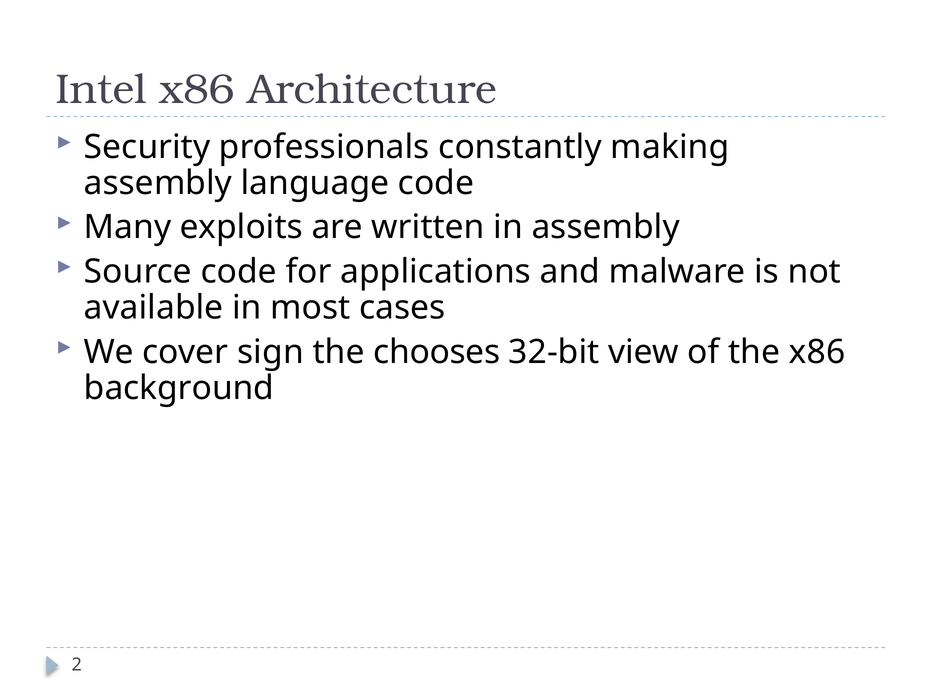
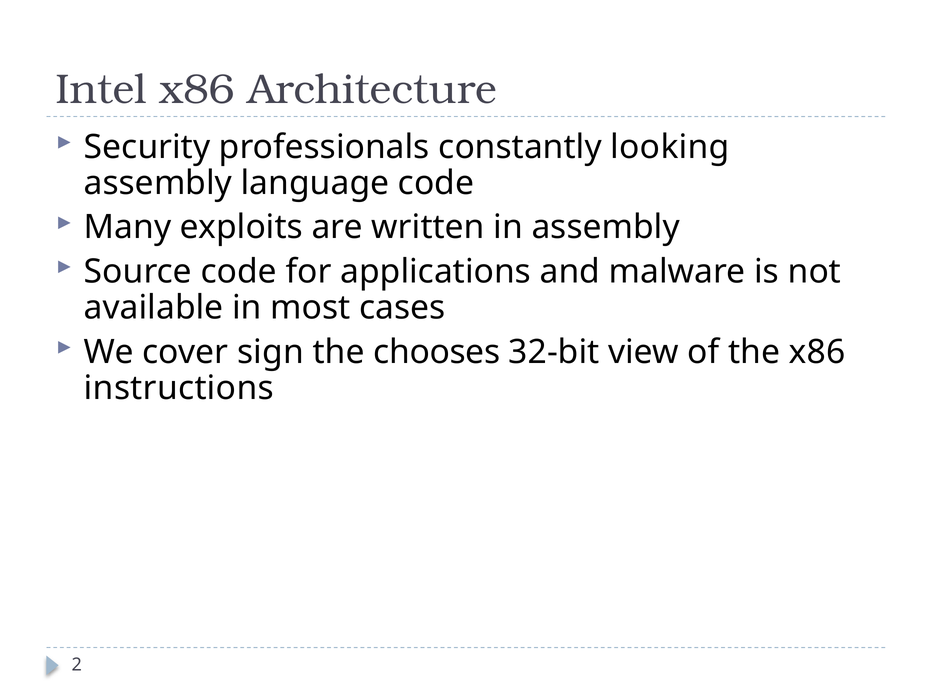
making: making -> looking
background: background -> instructions
